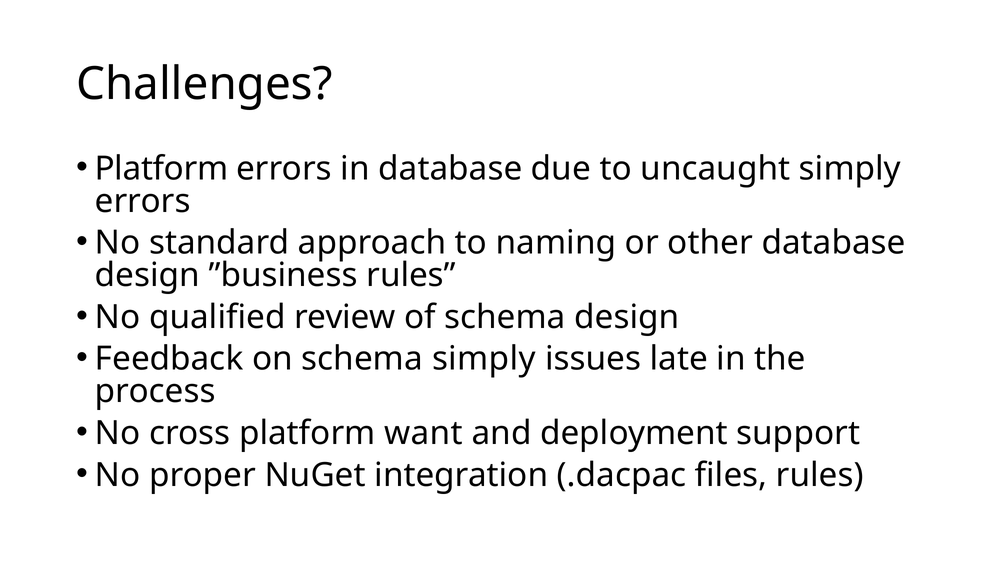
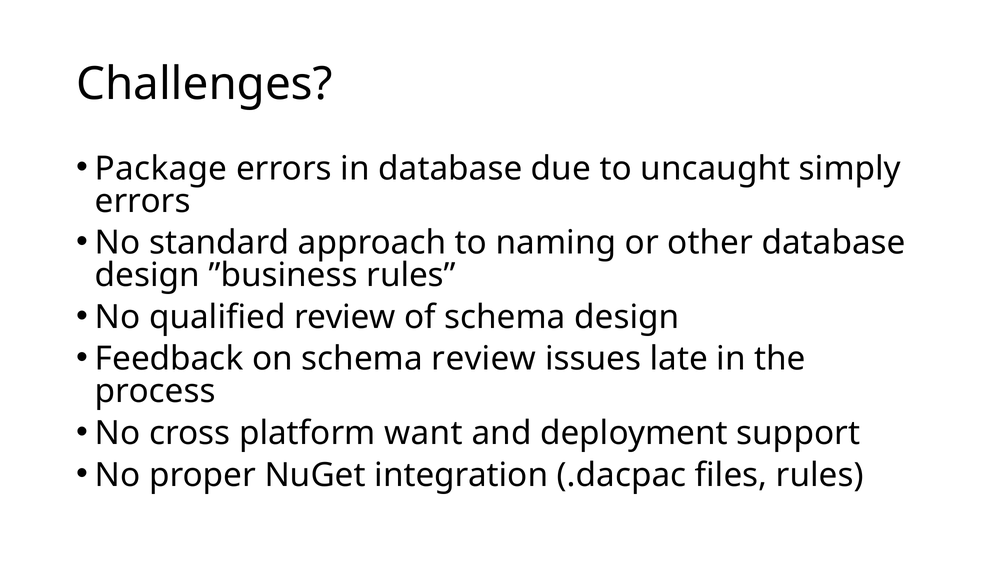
Platform at (161, 168): Platform -> Package
schema simply: simply -> review
